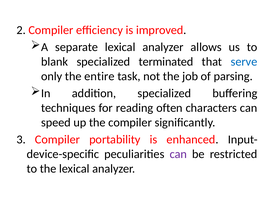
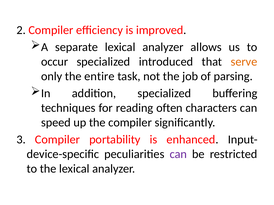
blank: blank -> occur
terminated: terminated -> introduced
serve colour: blue -> orange
